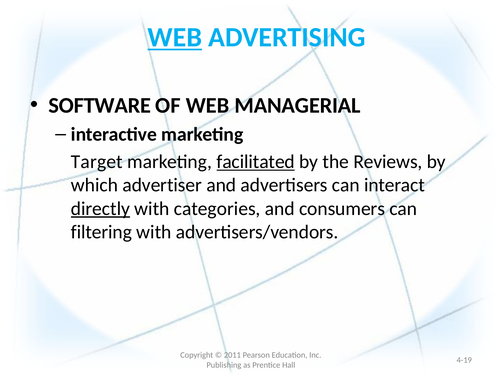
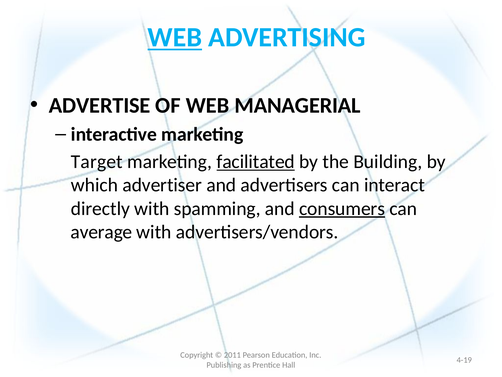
SOFTWARE: SOFTWARE -> ADVERTISE
Reviews: Reviews -> Building
directly underline: present -> none
categories: categories -> spamming
consumers underline: none -> present
filtering: filtering -> average
